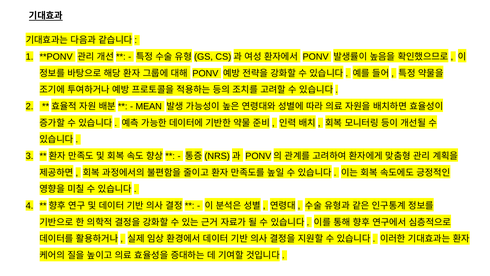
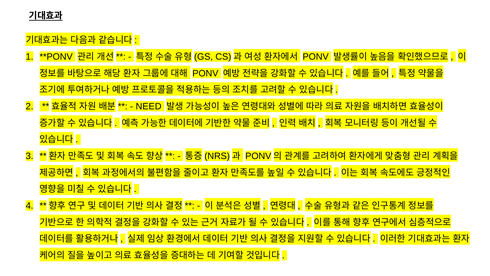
MEAN: MEAN -> NEED
